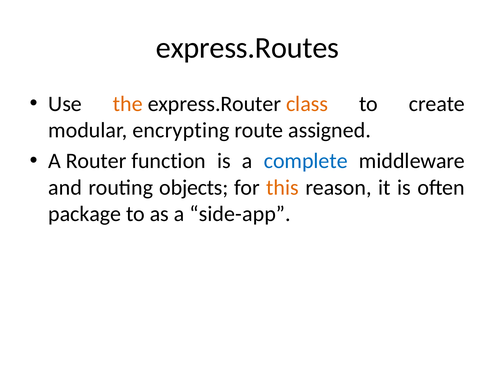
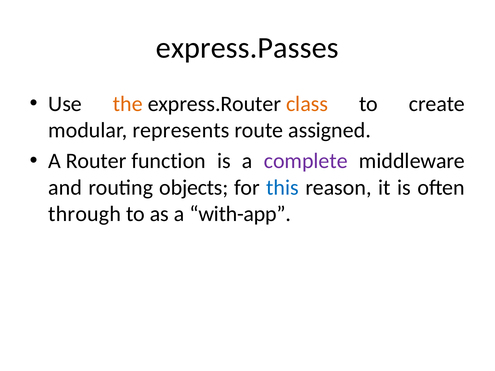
express.Routes: express.Routes -> express.Passes
encrypting: encrypting -> represents
complete colour: blue -> purple
this colour: orange -> blue
package: package -> through
side-app: side-app -> with-app
